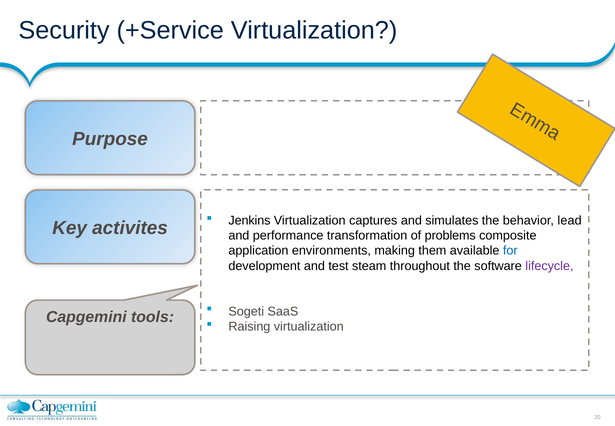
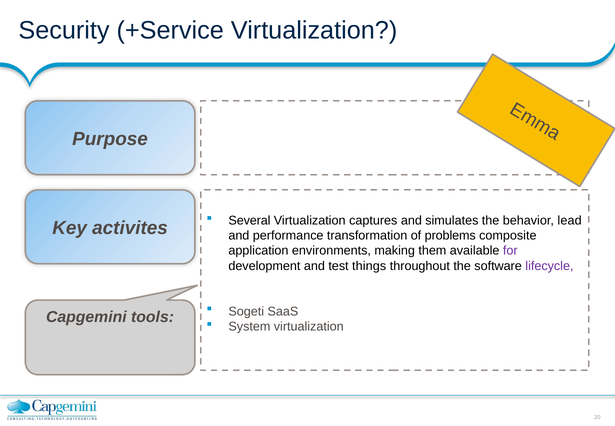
Jenkins: Jenkins -> Several
for colour: blue -> purple
steam: steam -> things
Raising: Raising -> System
